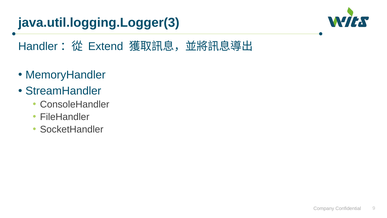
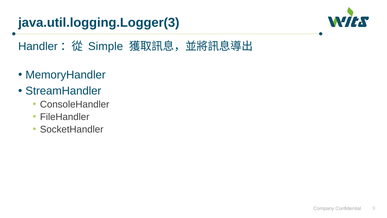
Extend: Extend -> Simple
